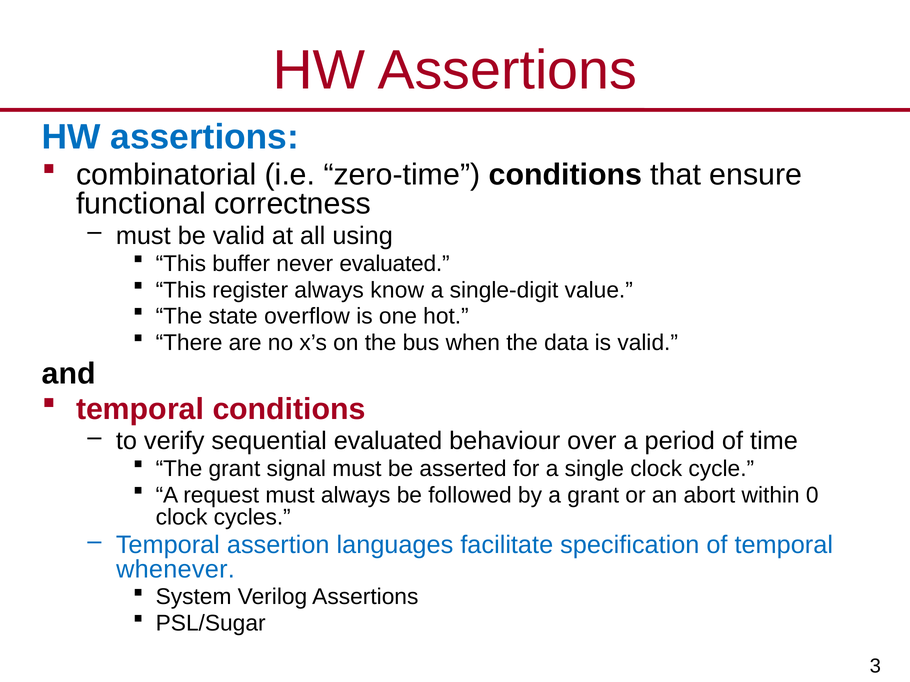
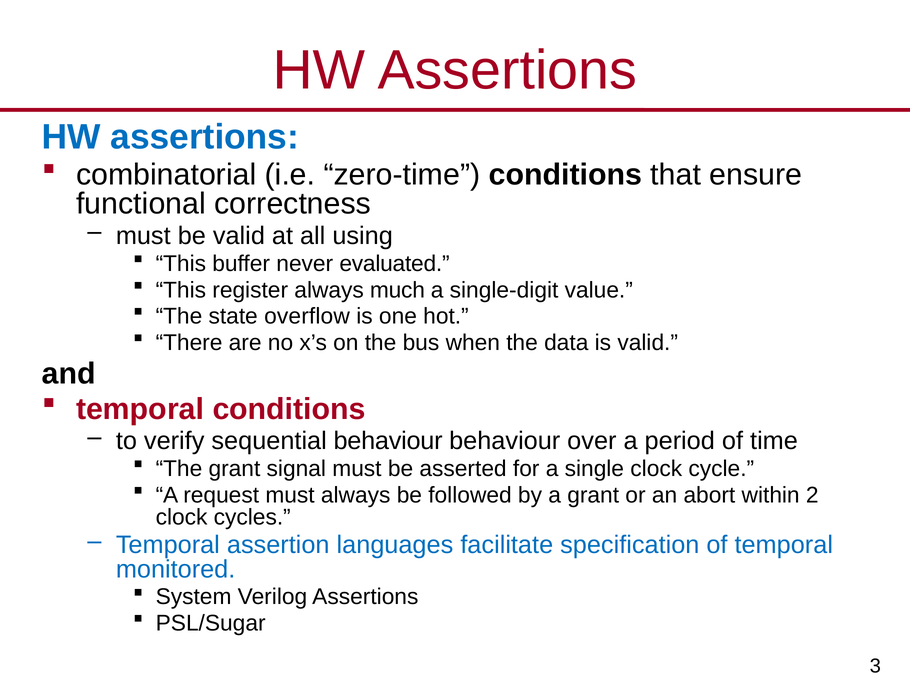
know: know -> much
sequential evaluated: evaluated -> behaviour
0: 0 -> 2
whenever: whenever -> monitored
